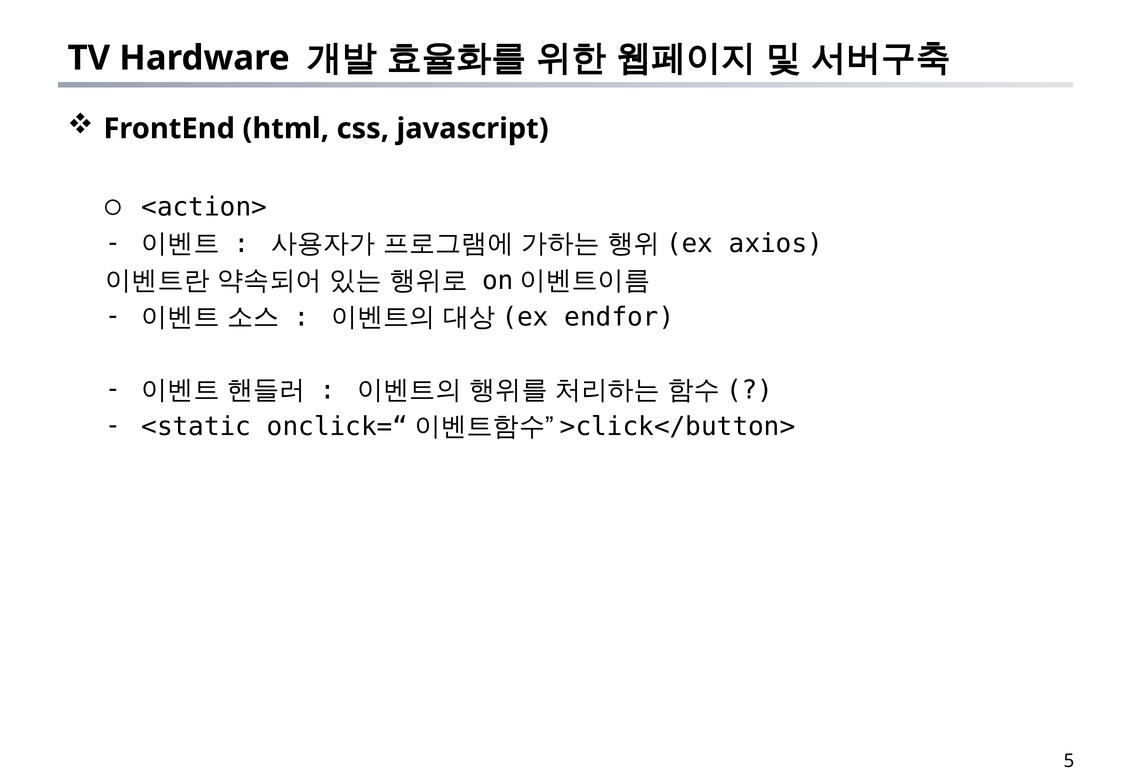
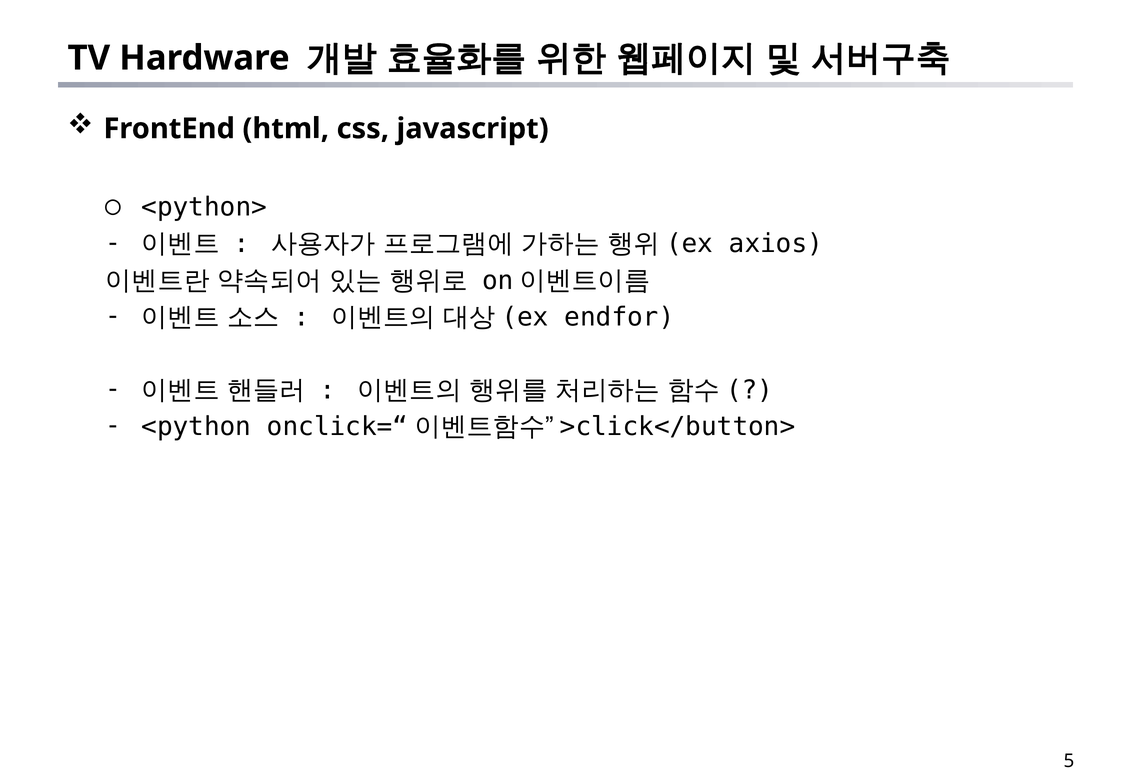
<action>: <action> -> <python>
<static: <static -> <python
